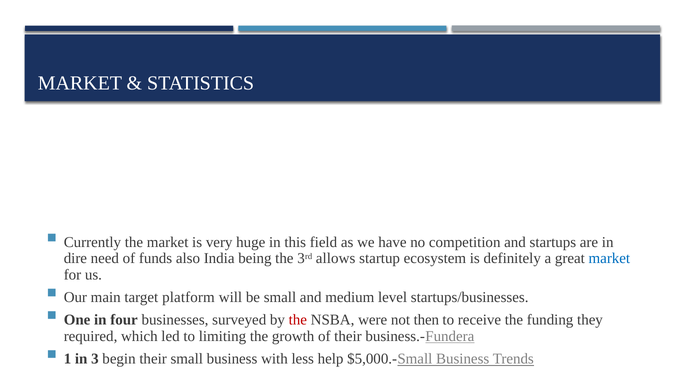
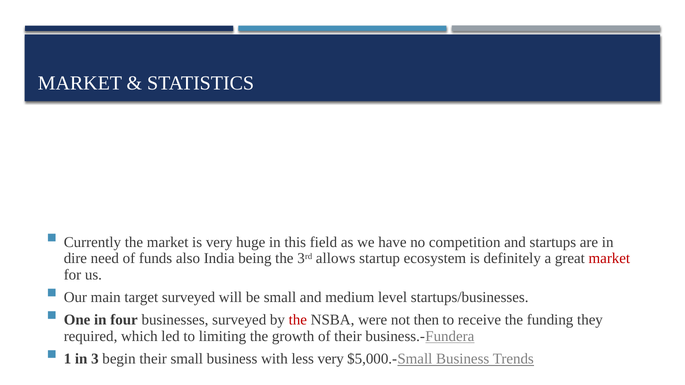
market at (609, 259) colour: blue -> red
target platform: platform -> surveyed
less help: help -> very
